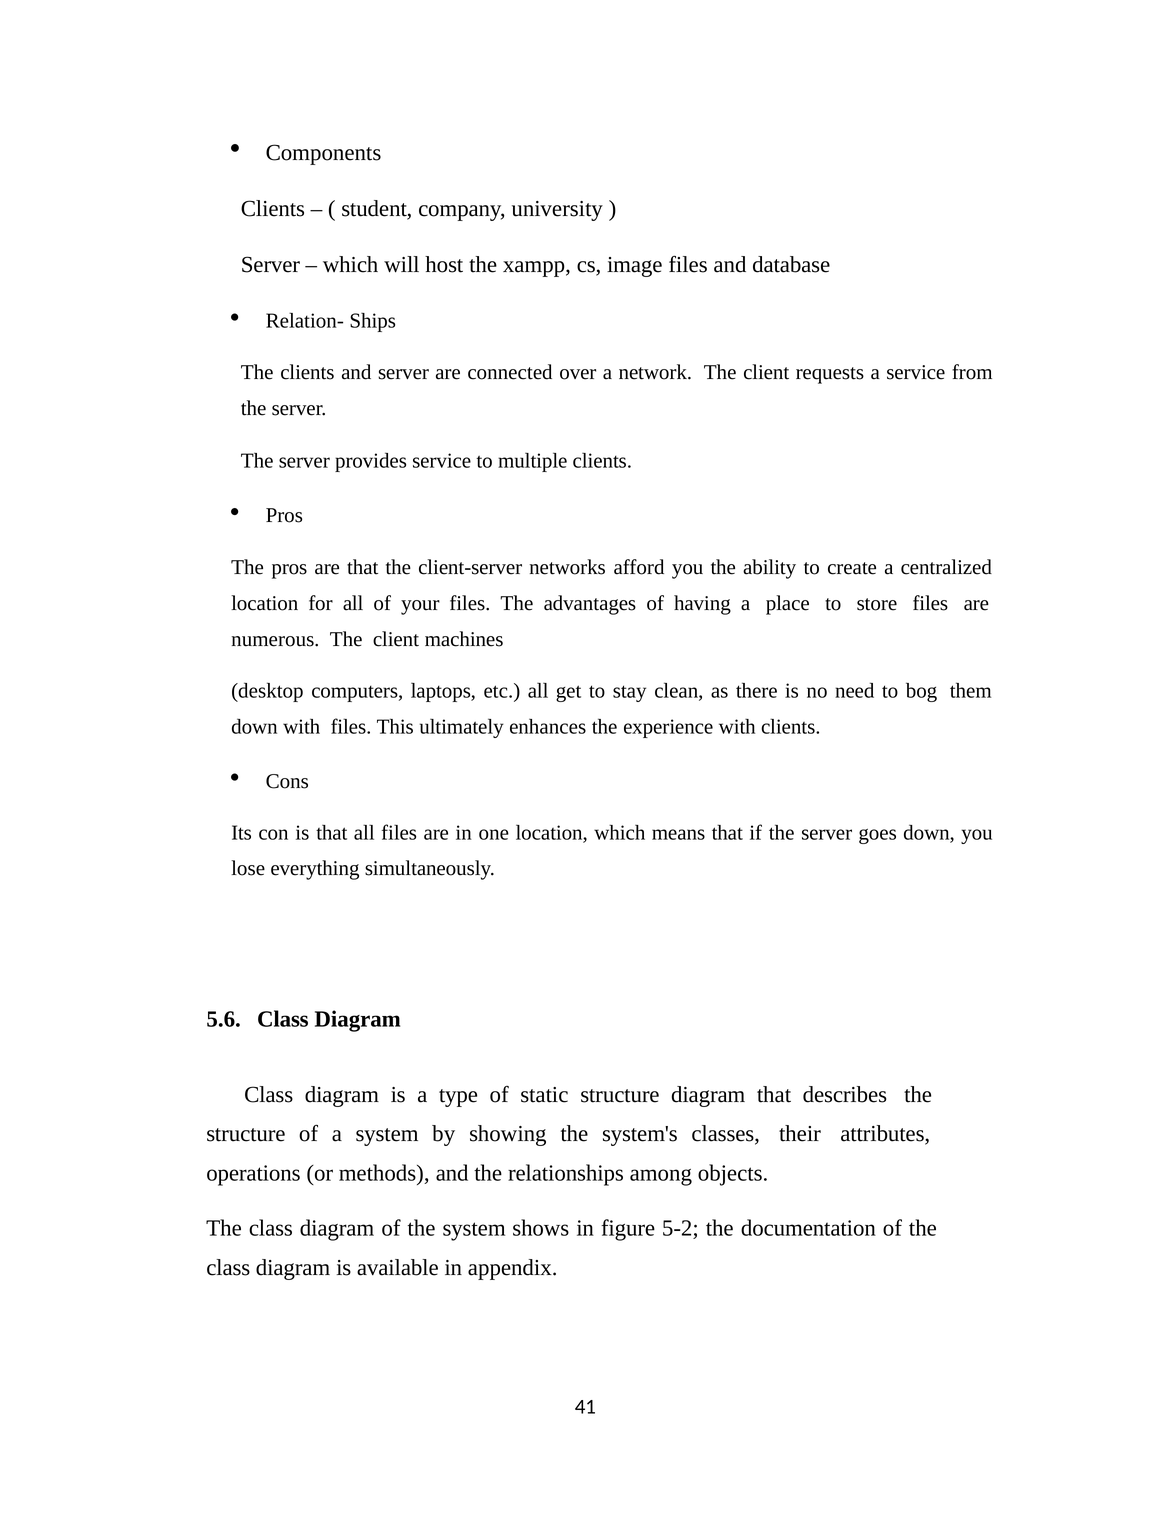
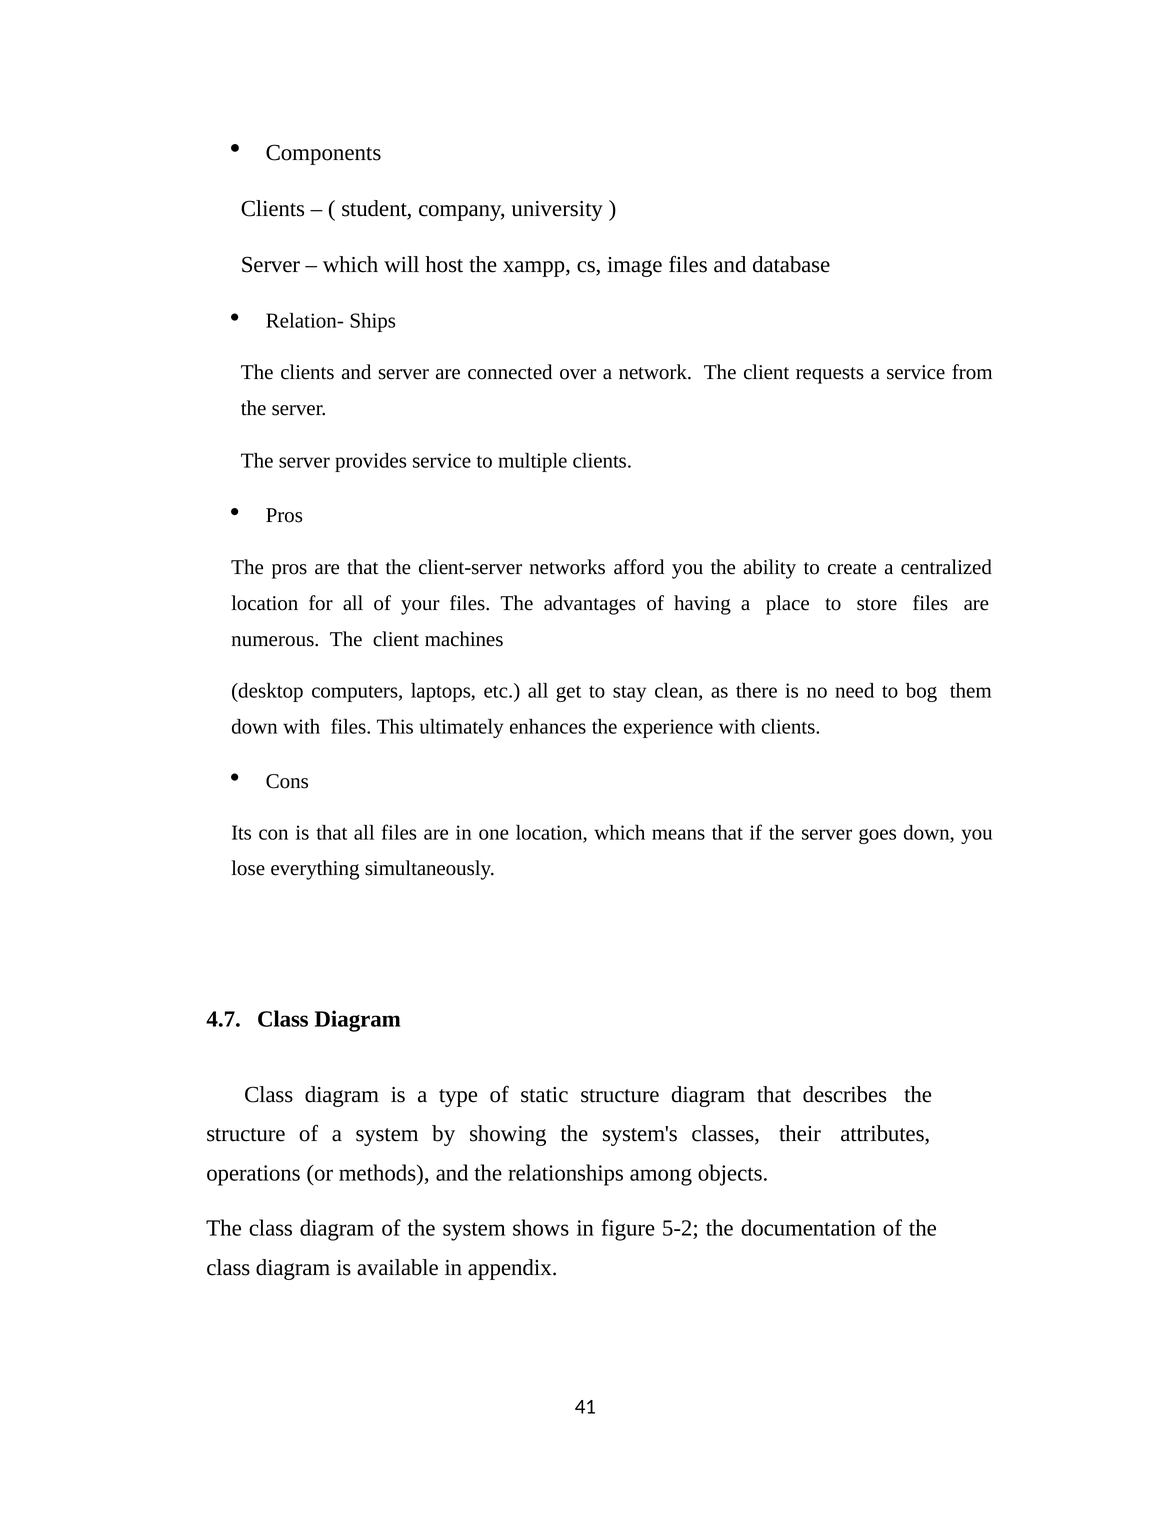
5.6: 5.6 -> 4.7
